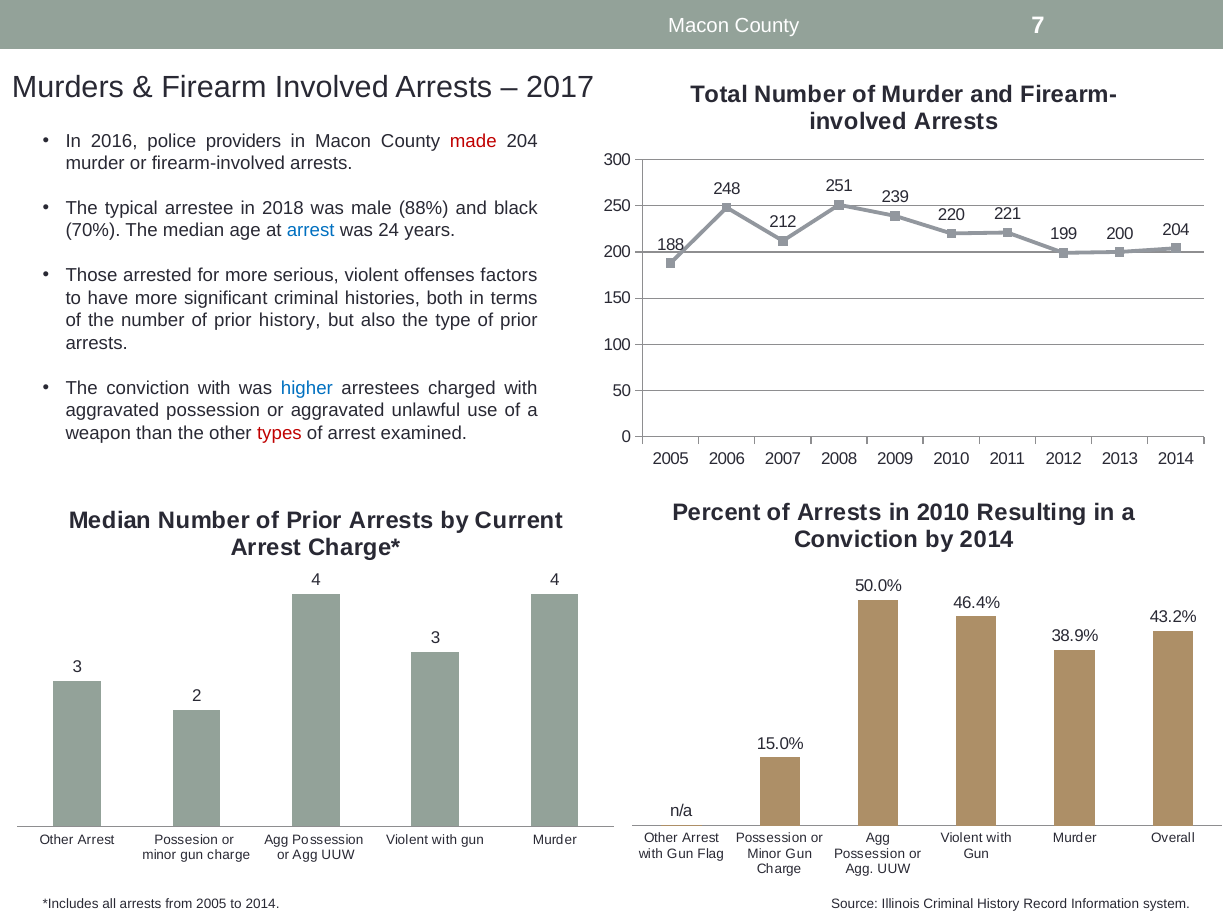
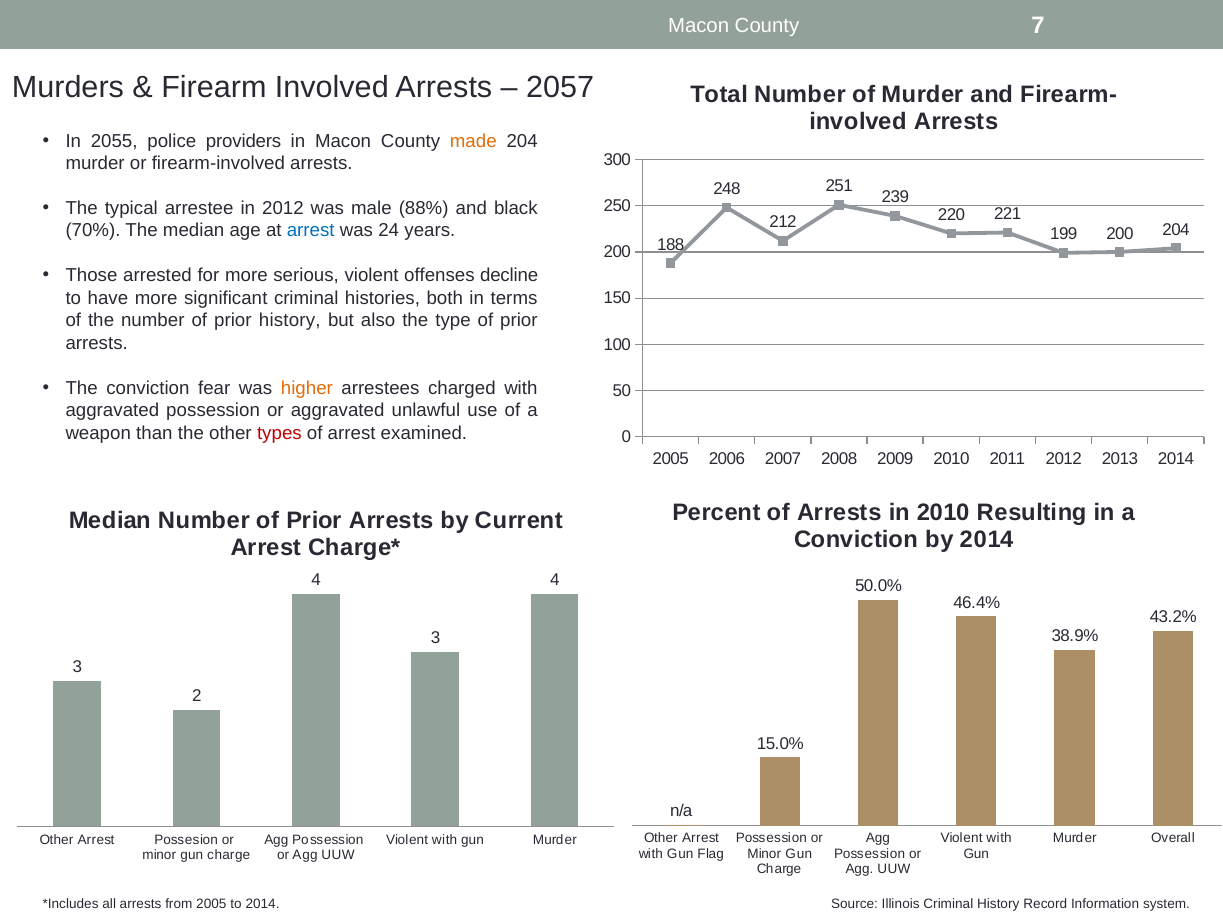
2017: 2017 -> 2057
2016: 2016 -> 2055
made colour: red -> orange
in 2018: 2018 -> 2012
factors: factors -> decline
conviction with: with -> fear
higher colour: blue -> orange
